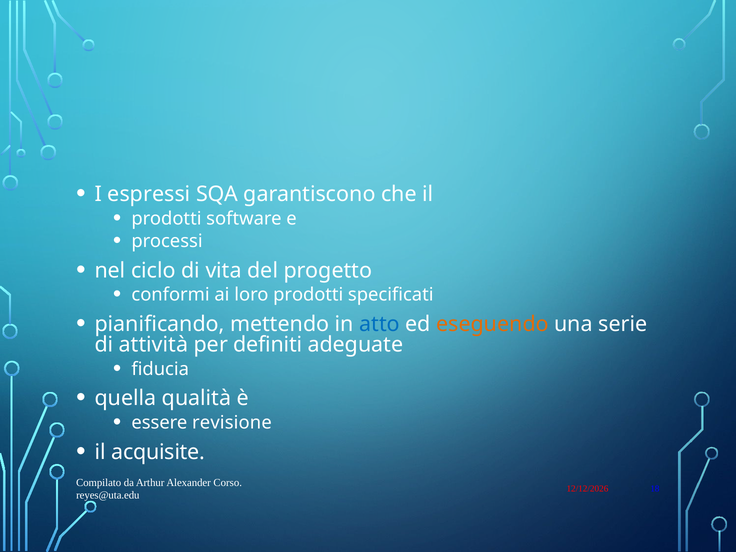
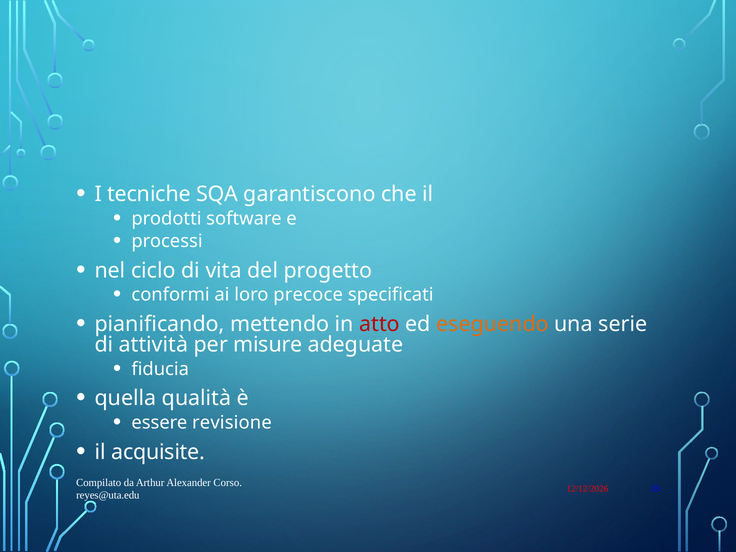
espressi: espressi -> tecniche
loro prodotti: prodotti -> precoce
atto colour: blue -> red
definiti: definiti -> misure
